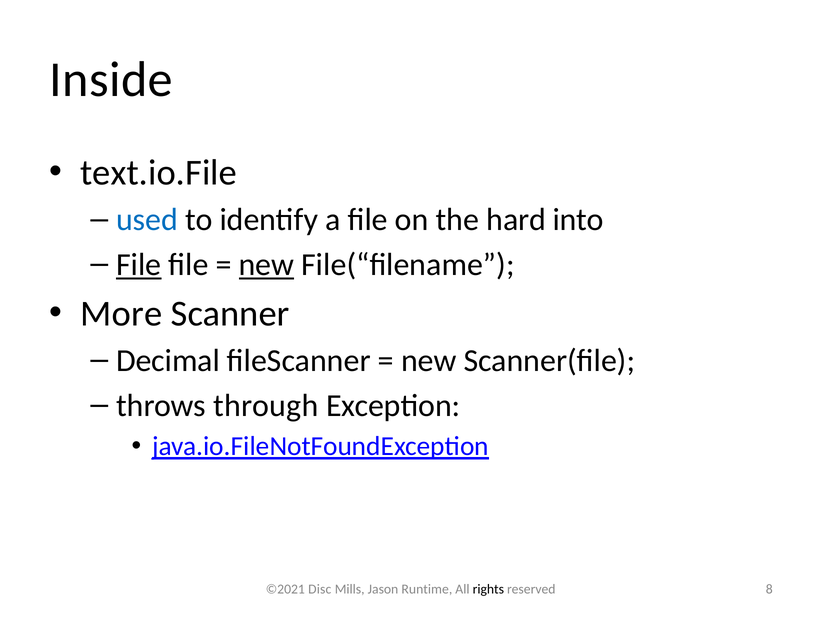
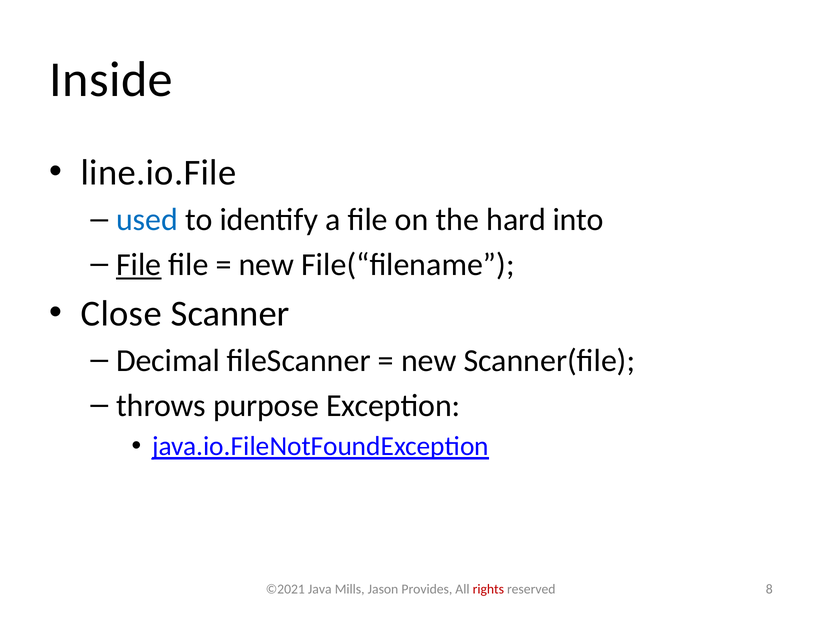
text.io.File: text.io.File -> line.io.File
new at (266, 264) underline: present -> none
More: More -> Close
through: through -> purpose
Disc: Disc -> Java
Runtime: Runtime -> Provides
rights colour: black -> red
